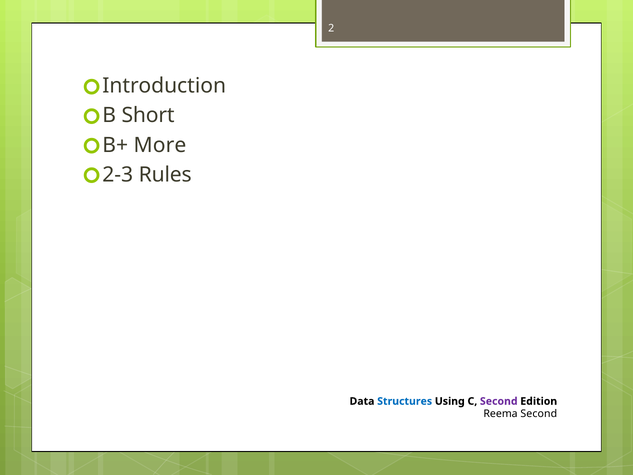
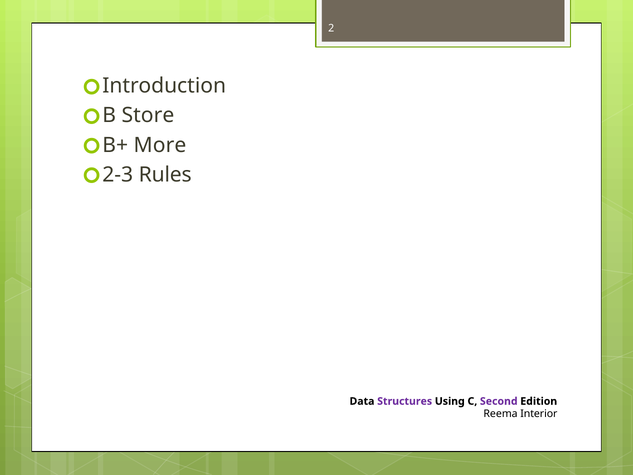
Short: Short -> Store
Structures colour: blue -> purple
Reema Second: Second -> Interior
